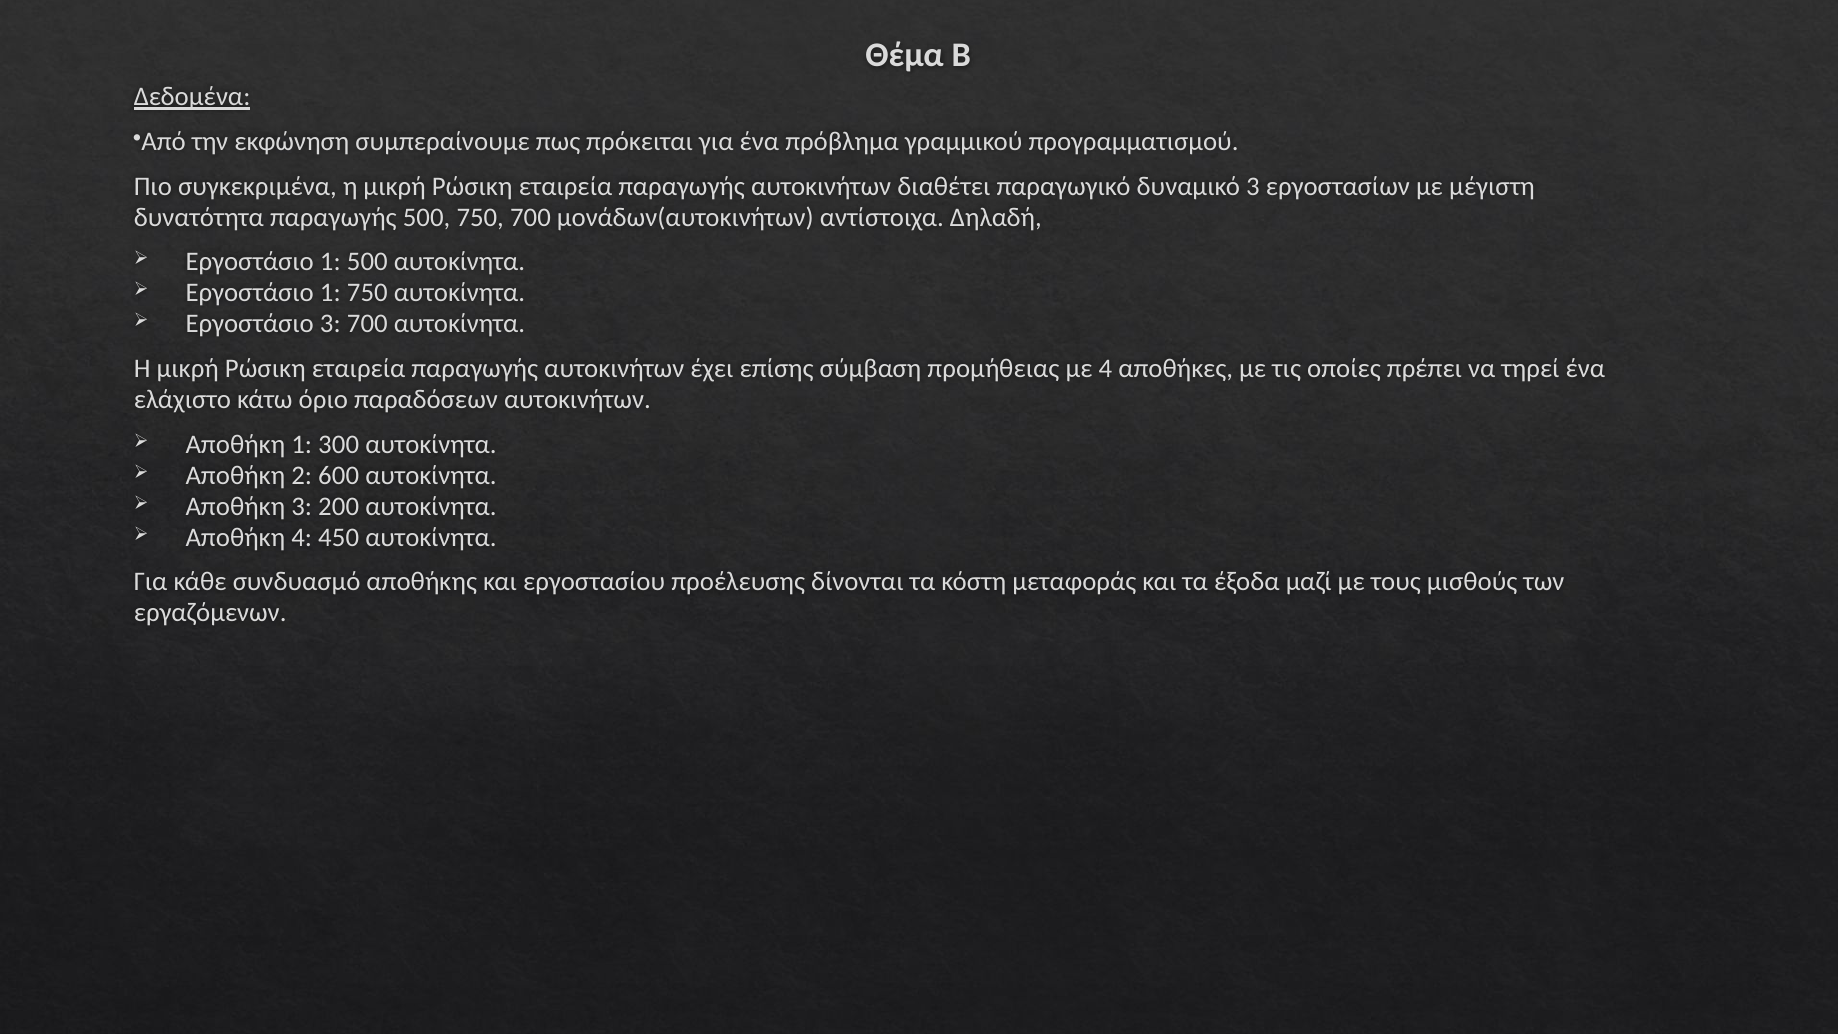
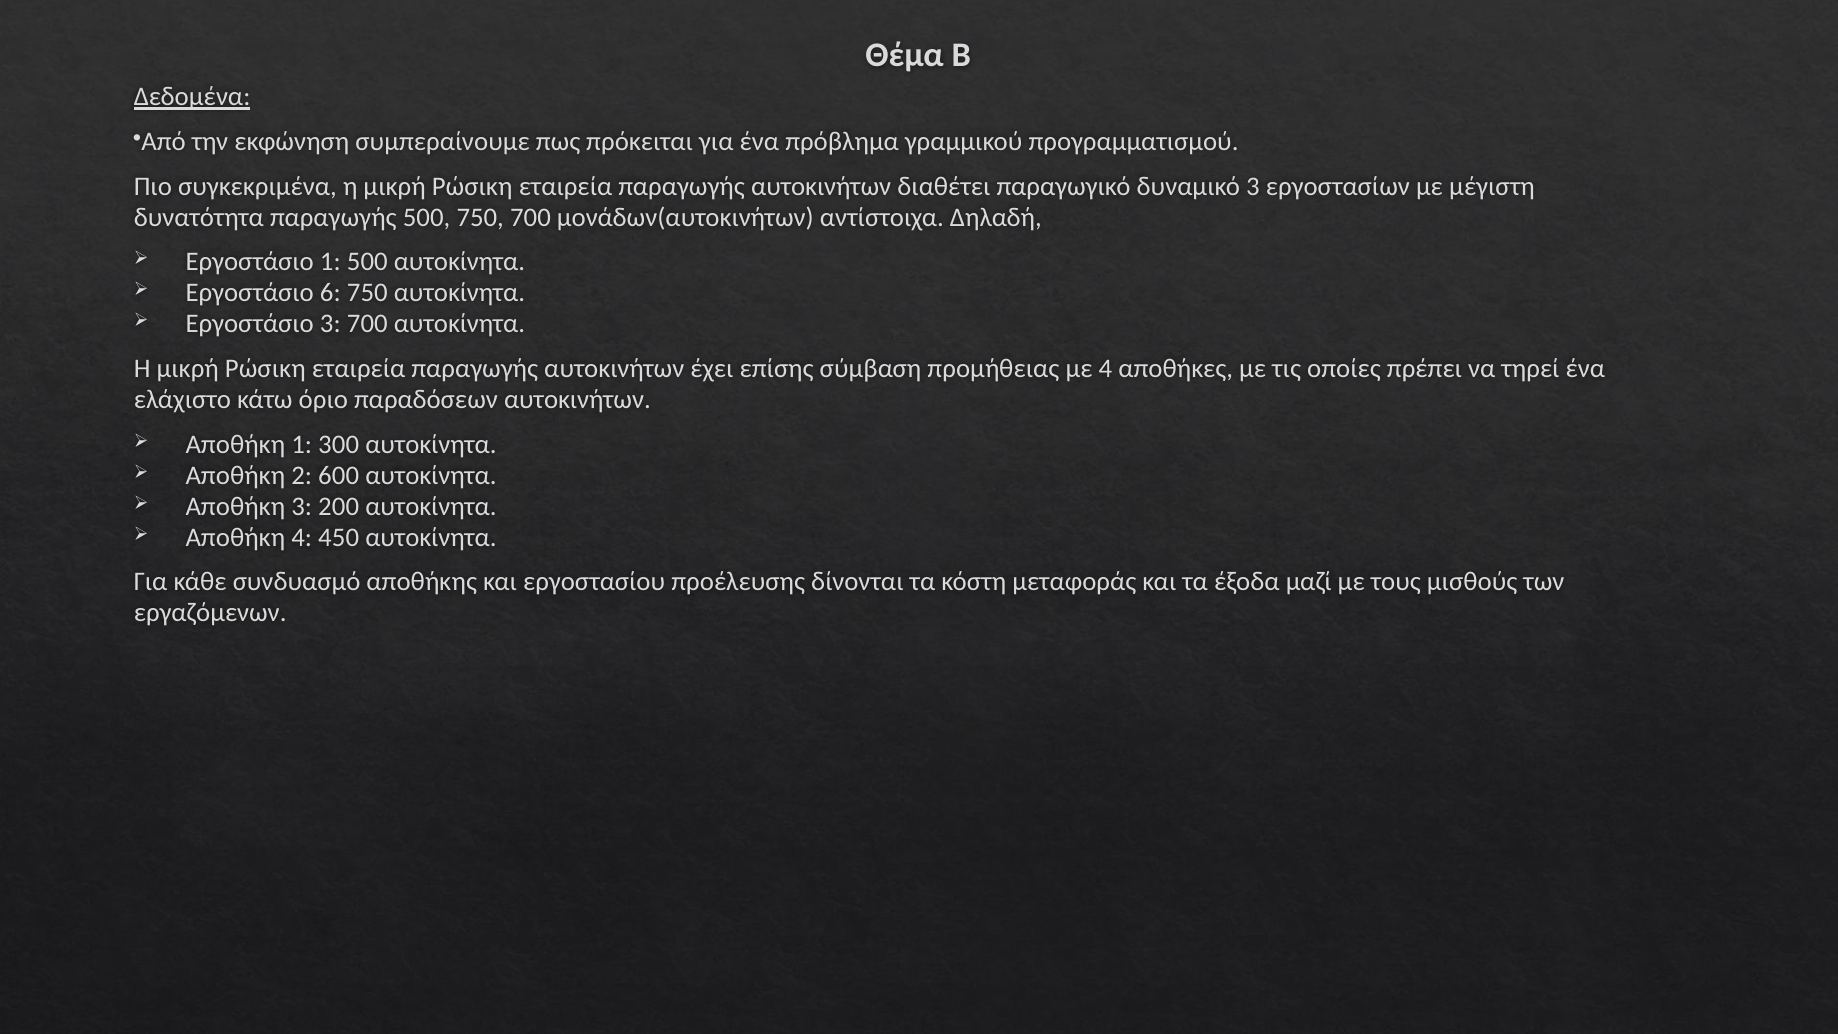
1 at (330, 293): 1 -> 6
